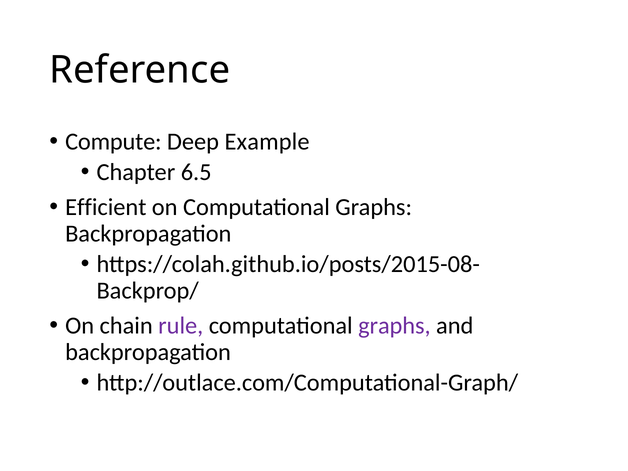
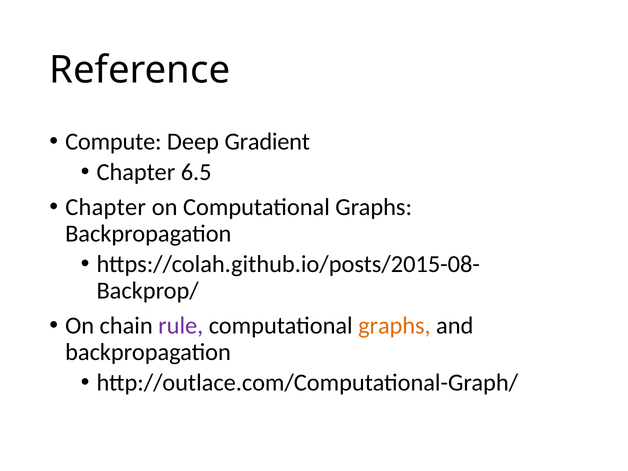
Example: Example -> Gradient
Efficient at (106, 207): Efficient -> Chapter
graphs at (394, 326) colour: purple -> orange
